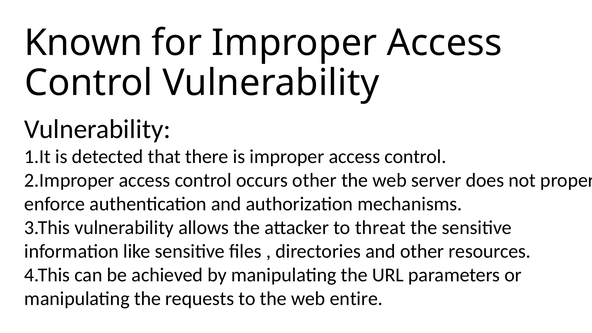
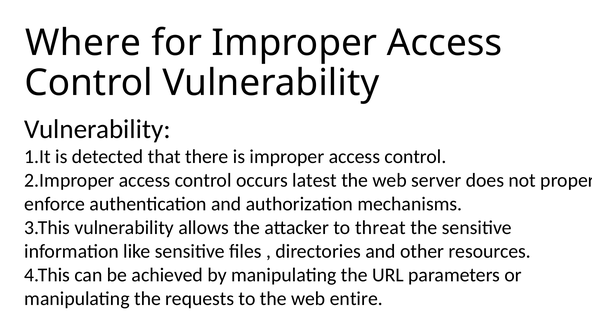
Known: Known -> Where
occurs other: other -> latest
